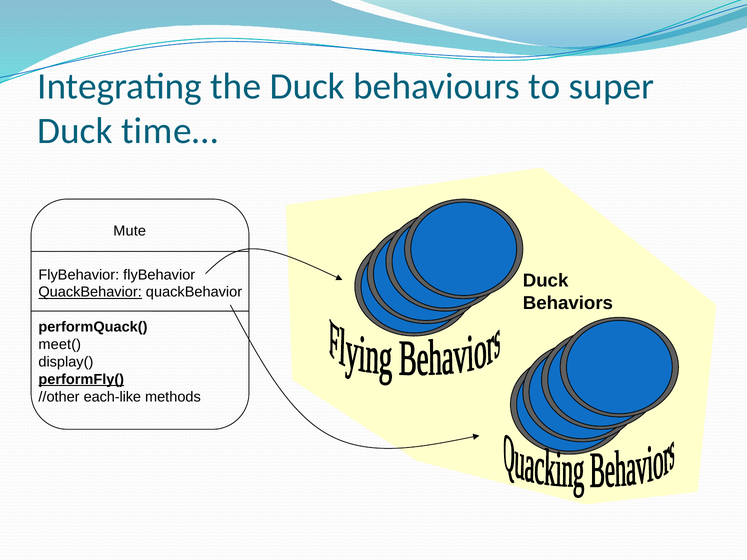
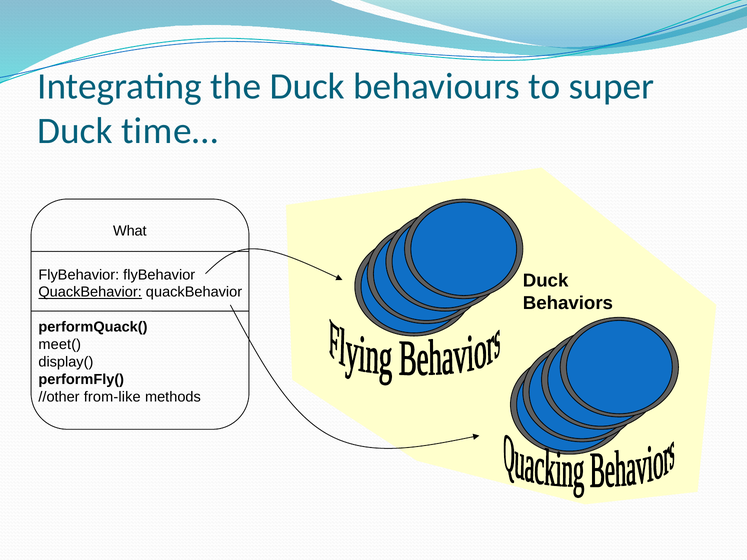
Mute: Mute -> What
performFly( underline: present -> none
each-like: each-like -> from-like
